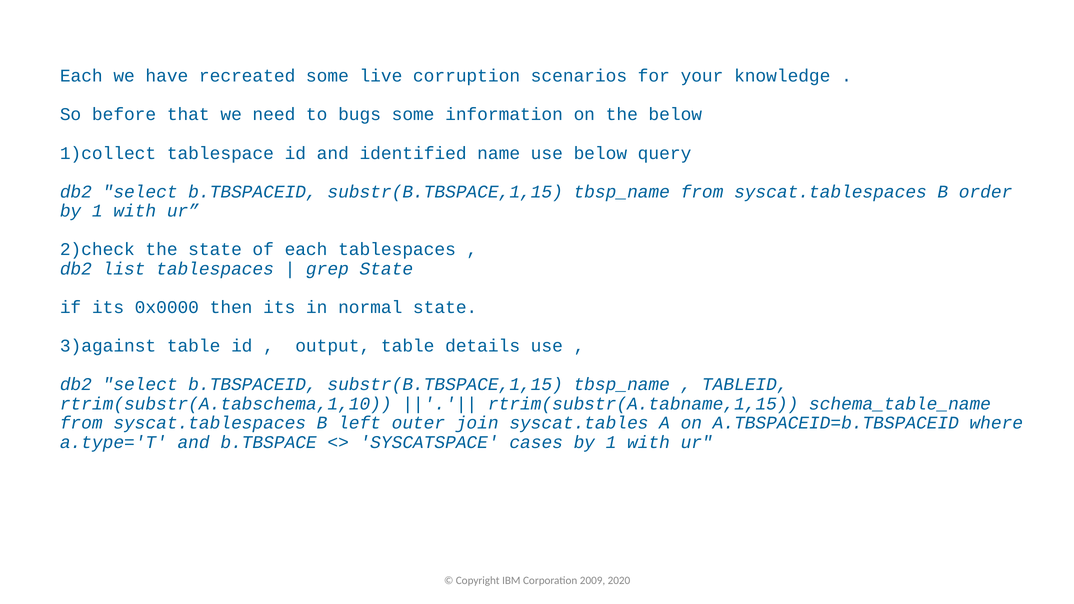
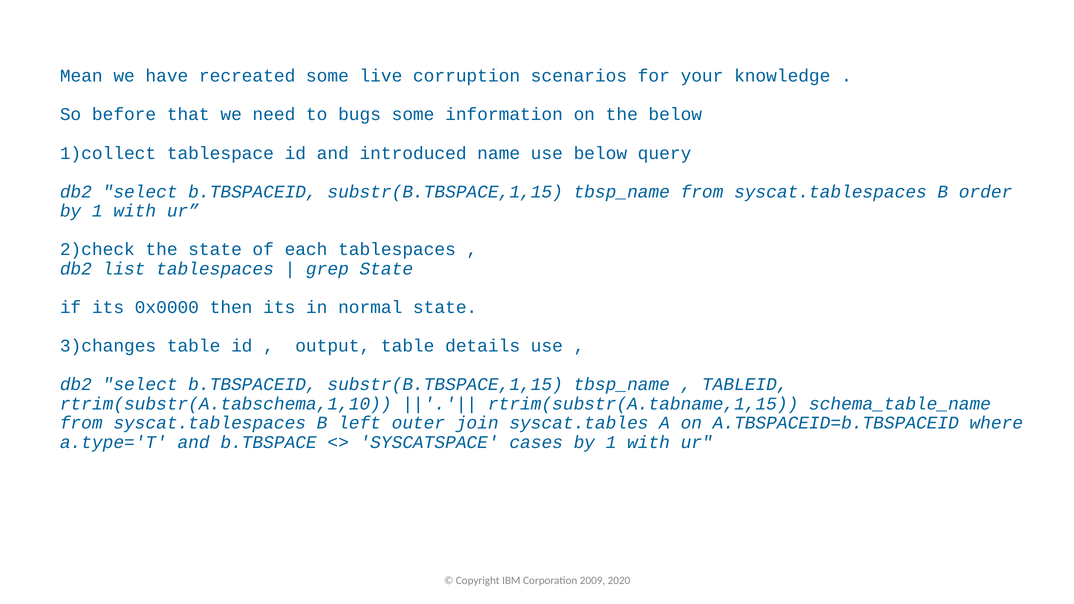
Each at (81, 76): Each -> Mean
identified: identified -> introduced
3)against: 3)against -> 3)changes
